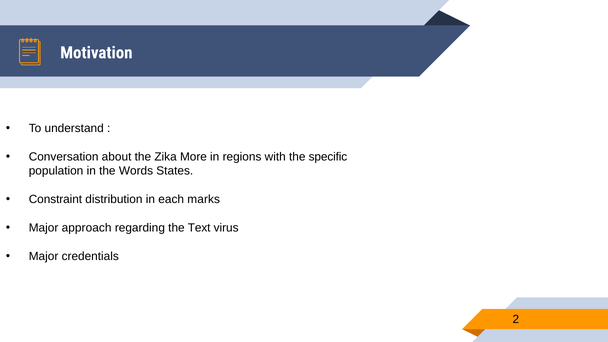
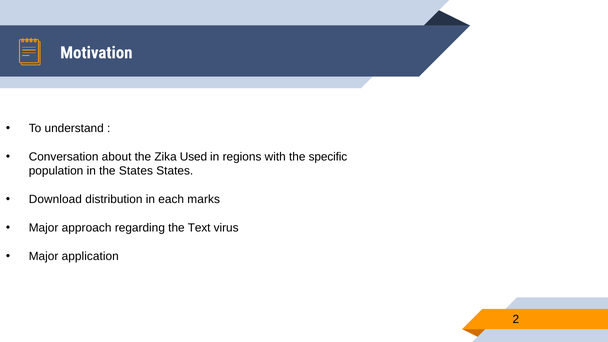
More: More -> Used
the Words: Words -> States
Constraint: Constraint -> Download
credentials: credentials -> application
